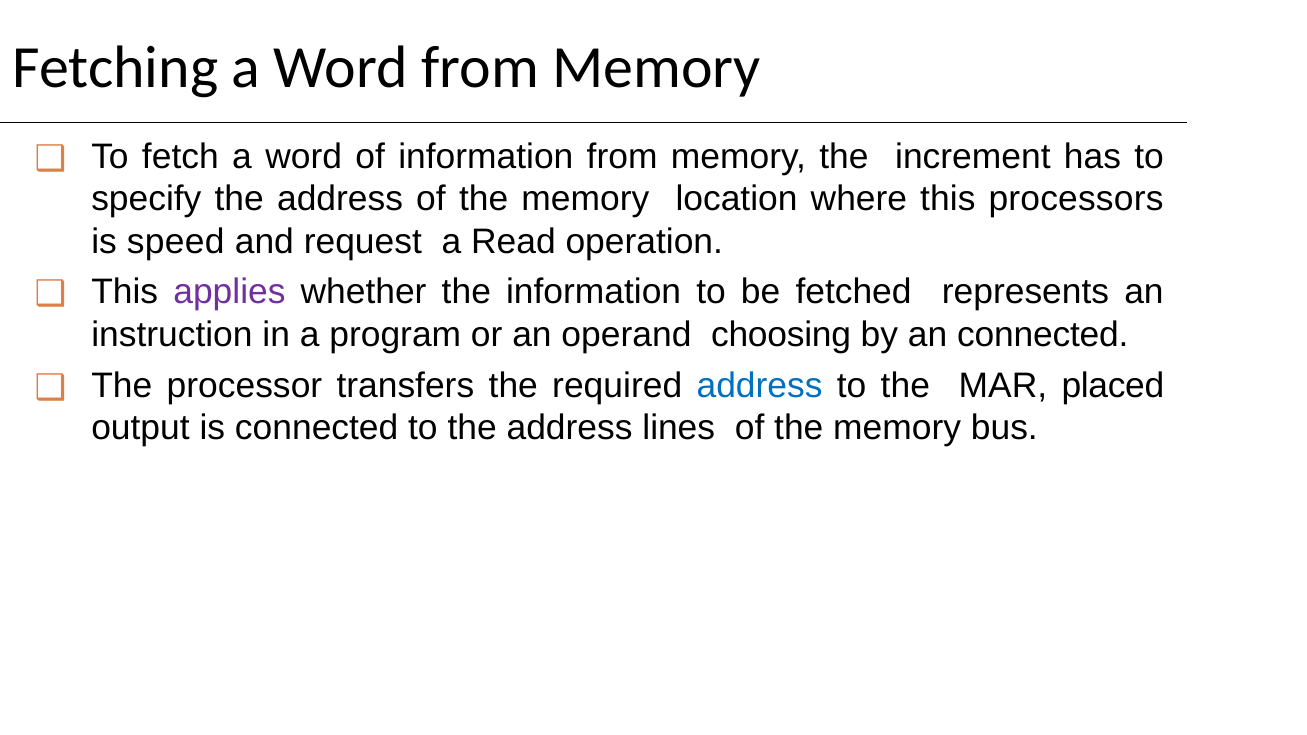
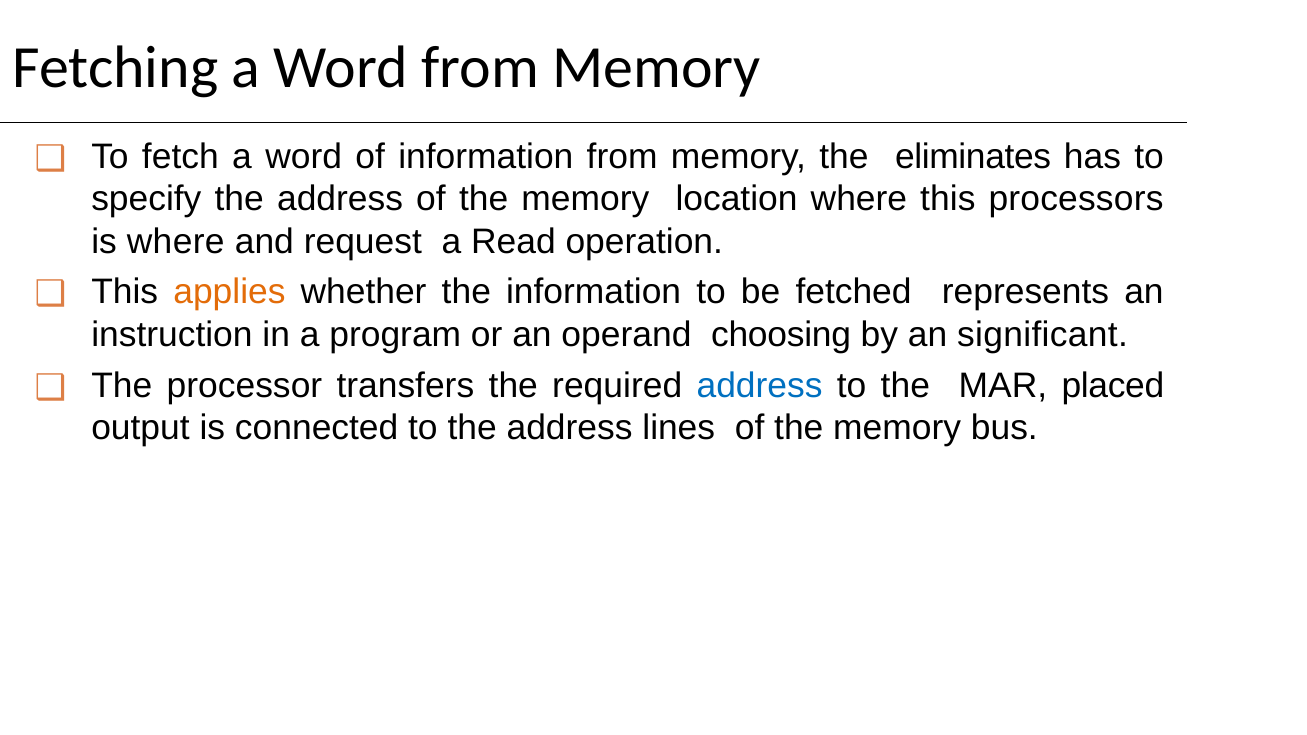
increment: increment -> eliminates
is speed: speed -> where
applies colour: purple -> orange
an connected: connected -> significant
